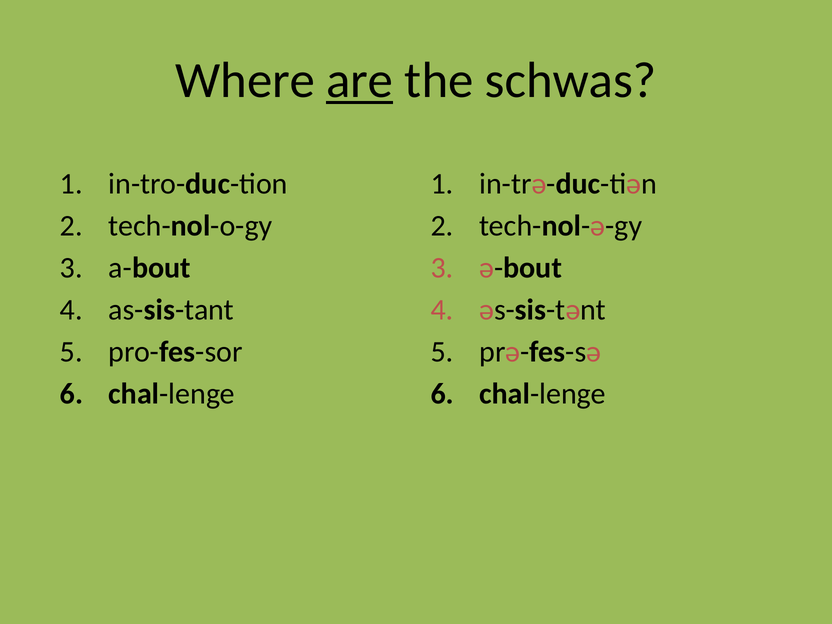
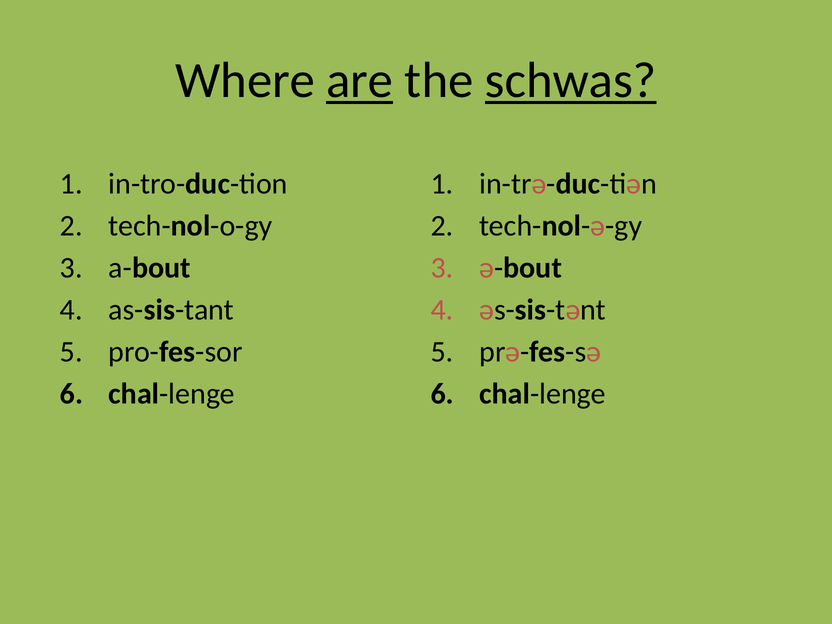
schwas underline: none -> present
